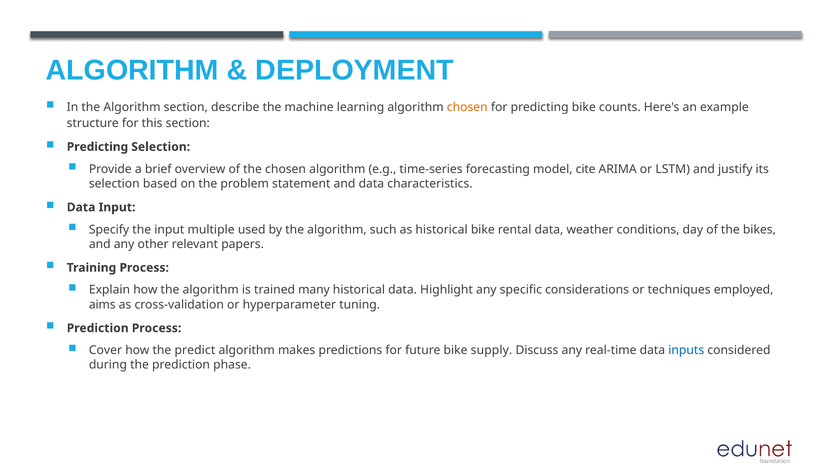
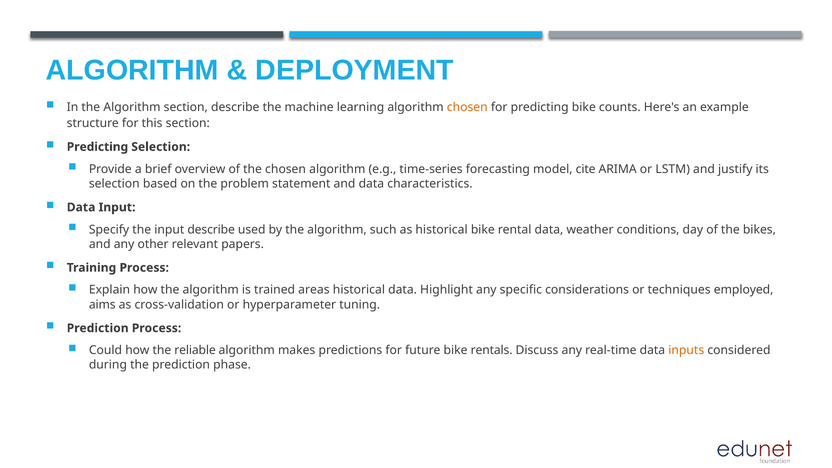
input multiple: multiple -> describe
many: many -> areas
Cover: Cover -> Could
predict: predict -> reliable
supply: supply -> rentals
inputs colour: blue -> orange
